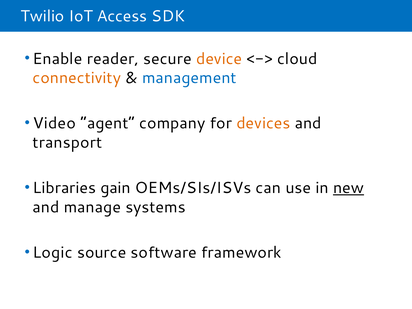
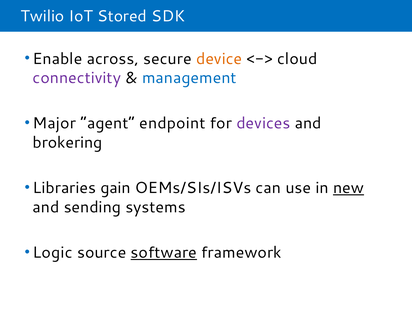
Access: Access -> Stored
reader: reader -> across
connectivity colour: orange -> purple
Video: Video -> Major
company: company -> endpoint
devices colour: orange -> purple
transport: transport -> brokering
manage: manage -> sending
software underline: none -> present
